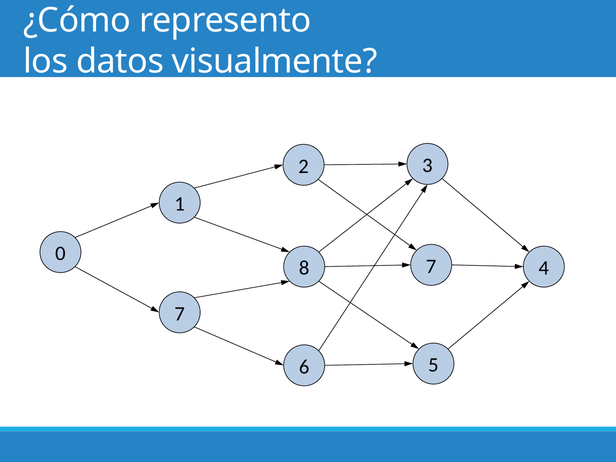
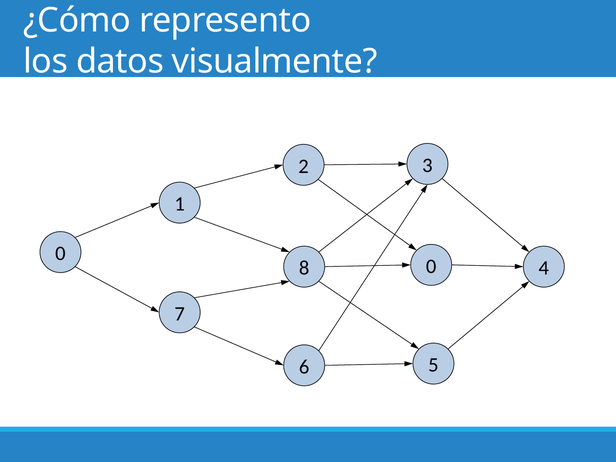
8 7: 7 -> 0
